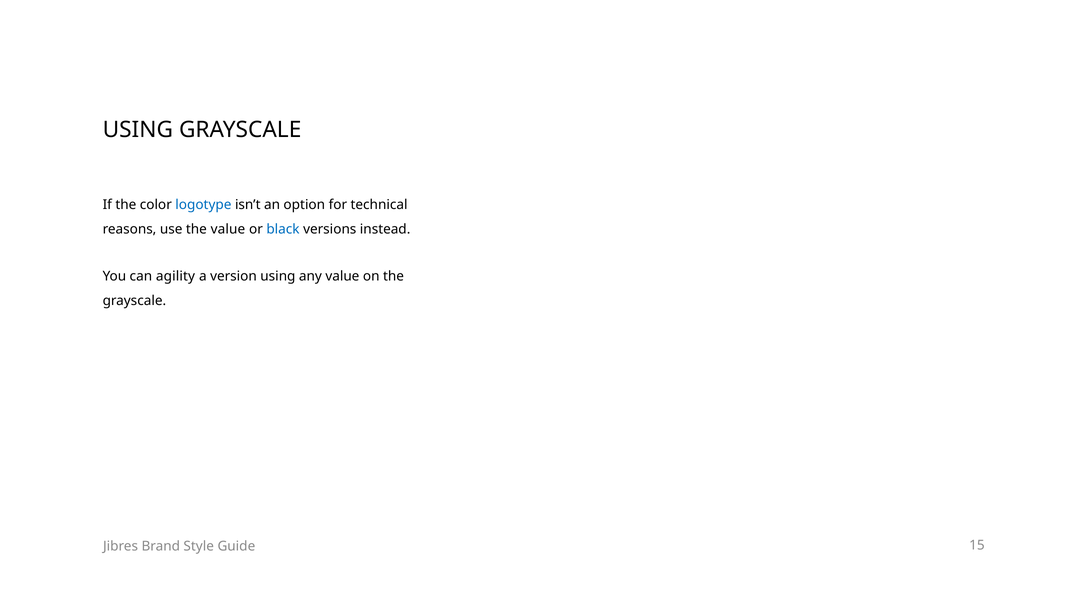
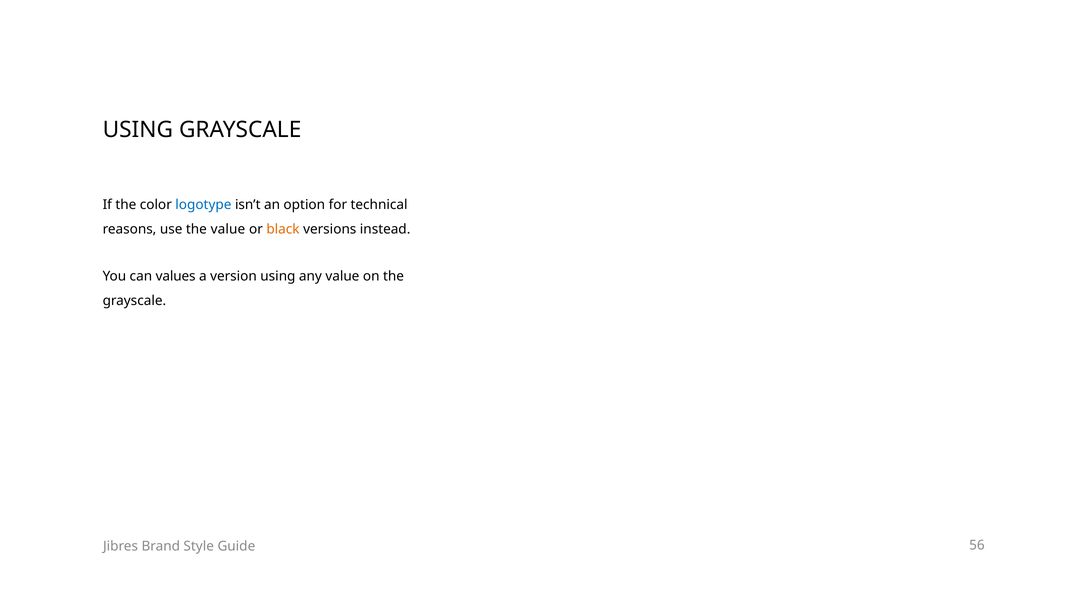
black colour: blue -> orange
agility: agility -> values
15: 15 -> 56
